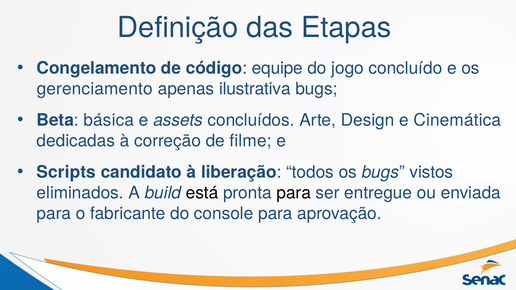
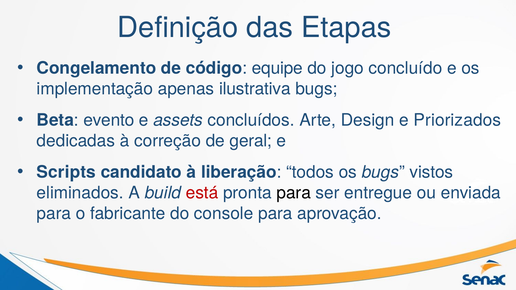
gerenciamento: gerenciamento -> implementação
básica: básica -> evento
Cinemática: Cinemática -> Priorizados
filme: filme -> geral
está colour: black -> red
